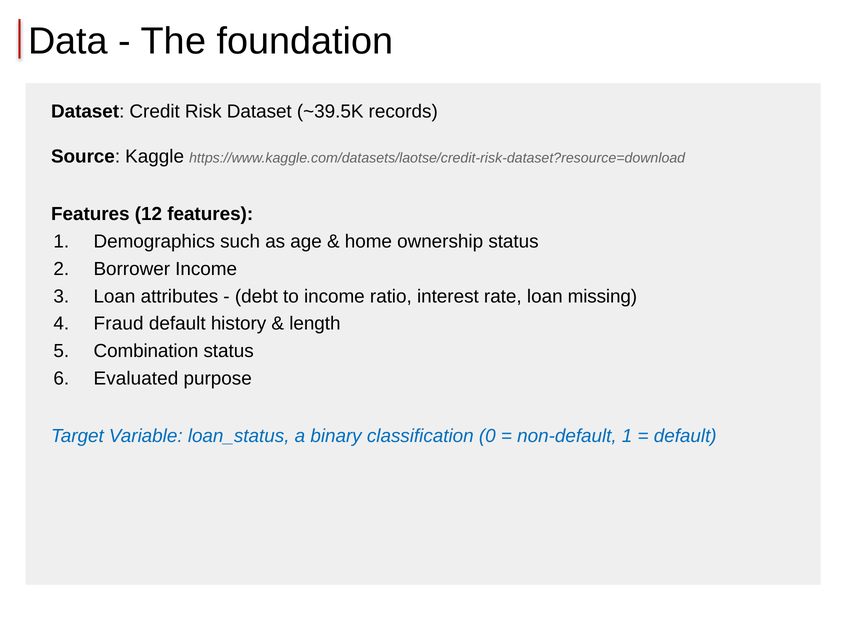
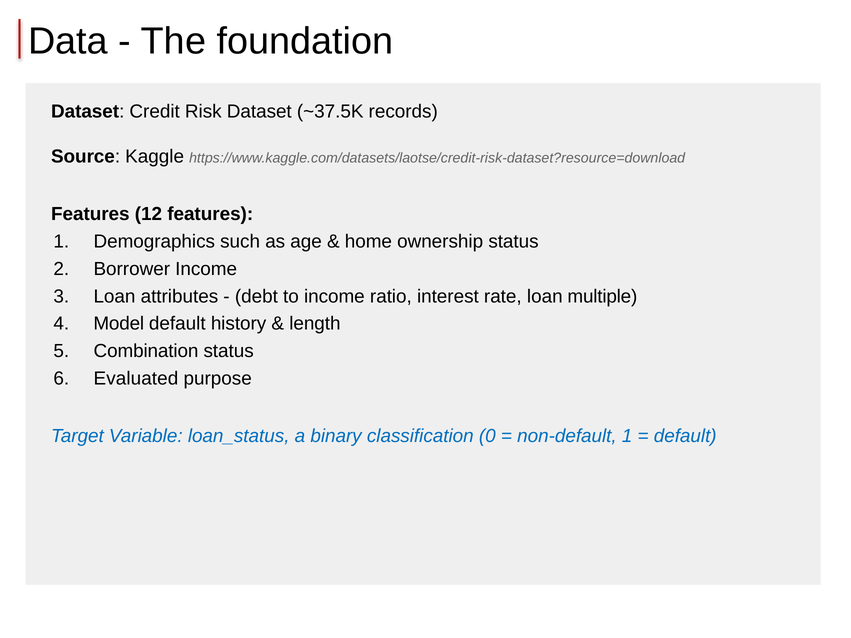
~39.5K: ~39.5K -> ~37.5K
missing: missing -> multiple
Fraud: Fraud -> Model
